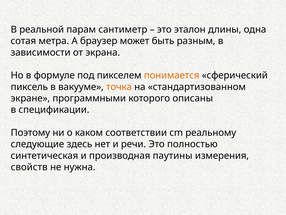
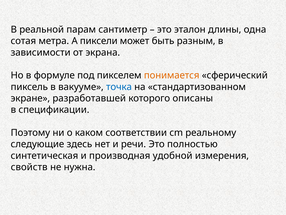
браузер: браузер -> пиксели
точка colour: orange -> blue
программными: программными -> разработавшей
паутины: паутины -> удобной
